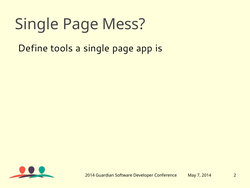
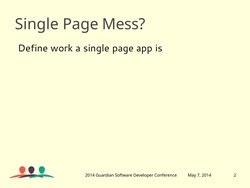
tools: tools -> work
